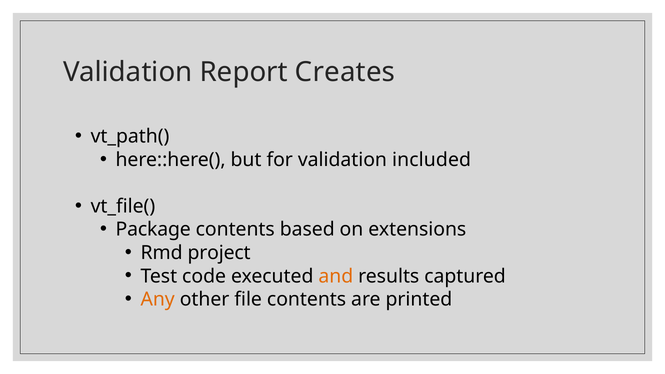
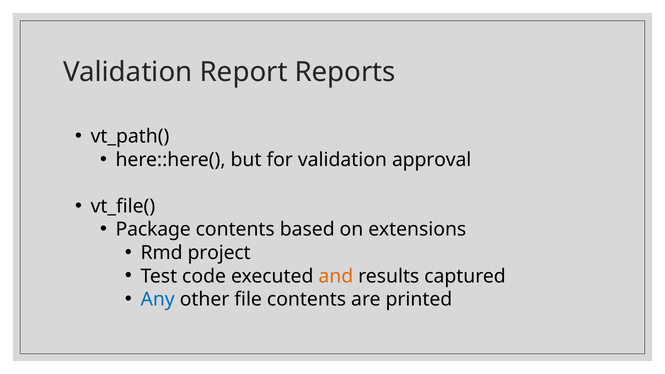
Creates: Creates -> Reports
included: included -> approval
Any colour: orange -> blue
